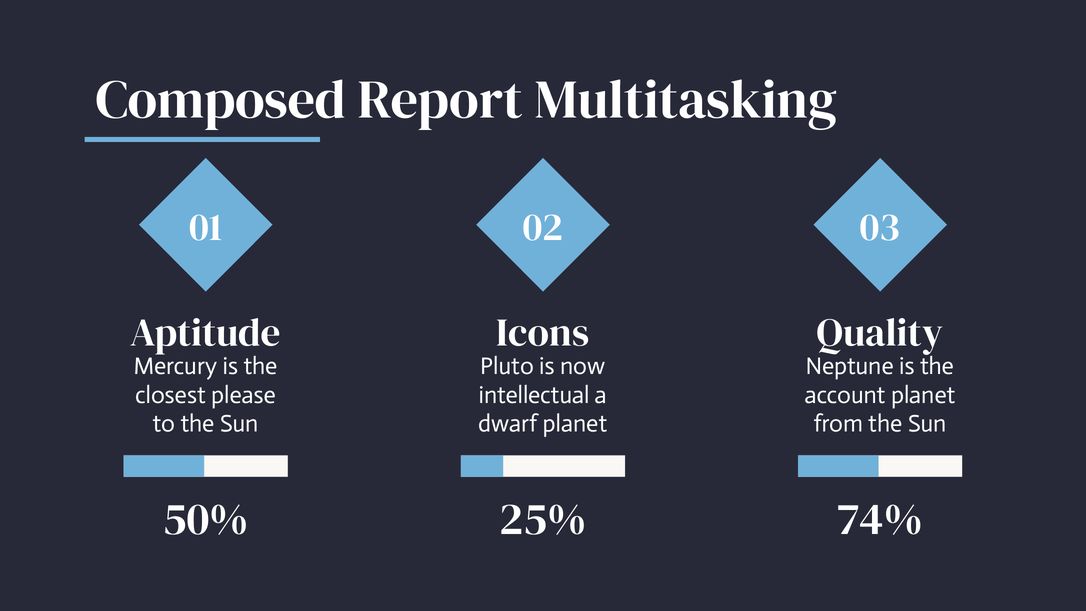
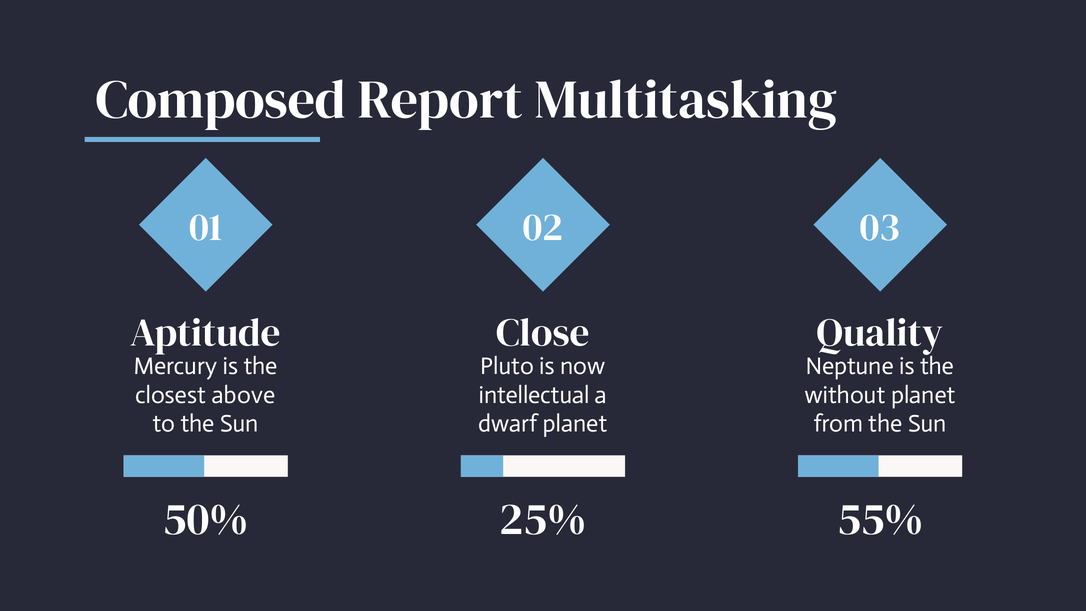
Icons: Icons -> Close
please: please -> above
account: account -> without
74%: 74% -> 55%
